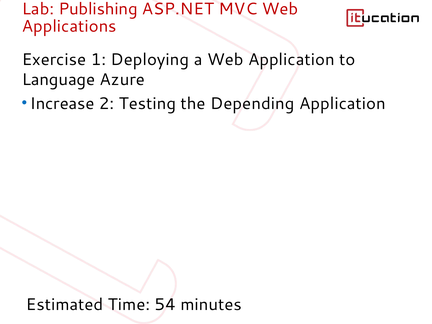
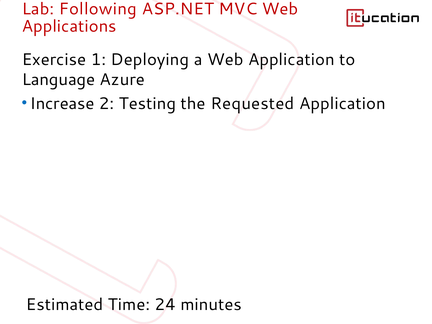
Publishing: Publishing -> Following
Depending: Depending -> Requested
54: 54 -> 24
